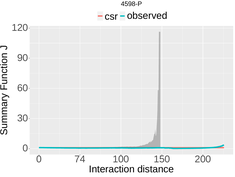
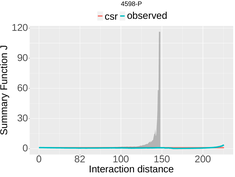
74: 74 -> 82
